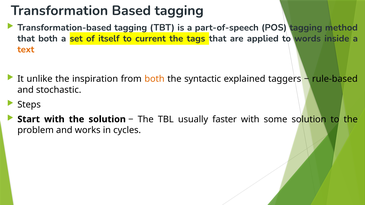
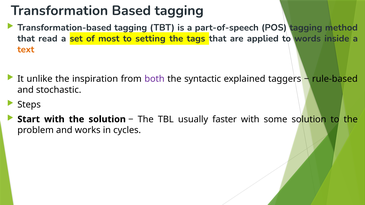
that both: both -> read
itself: itself -> most
current: current -> setting
both at (155, 79) colour: orange -> purple
